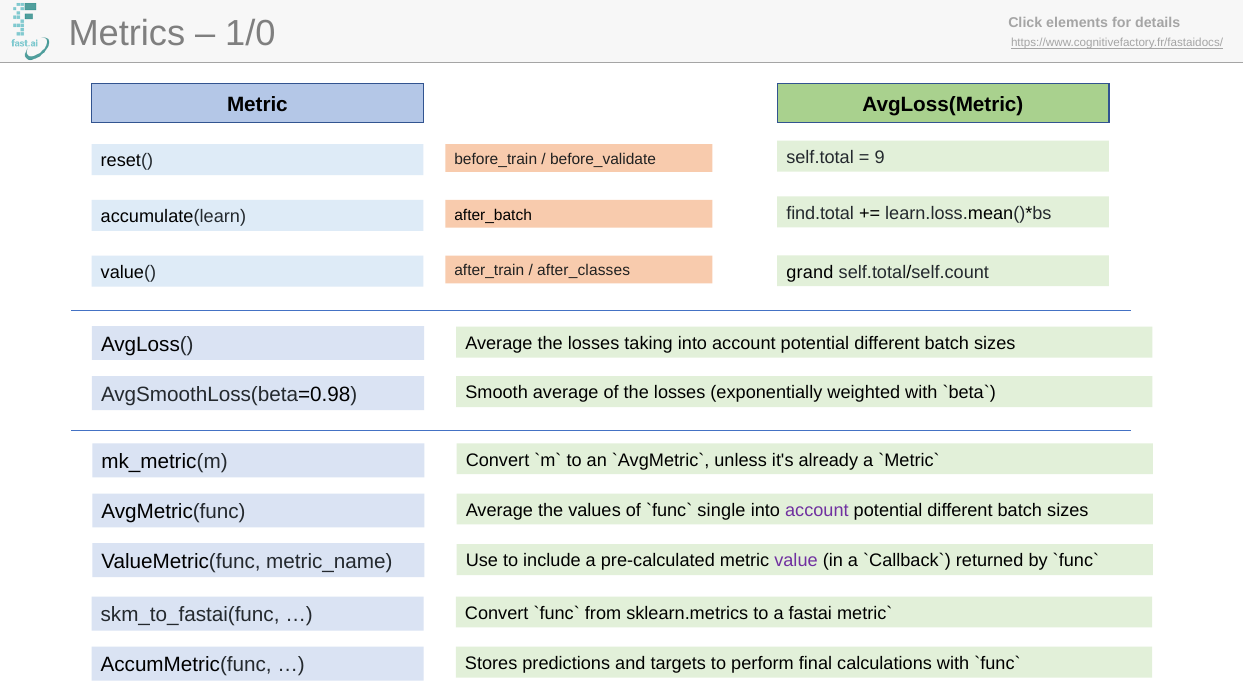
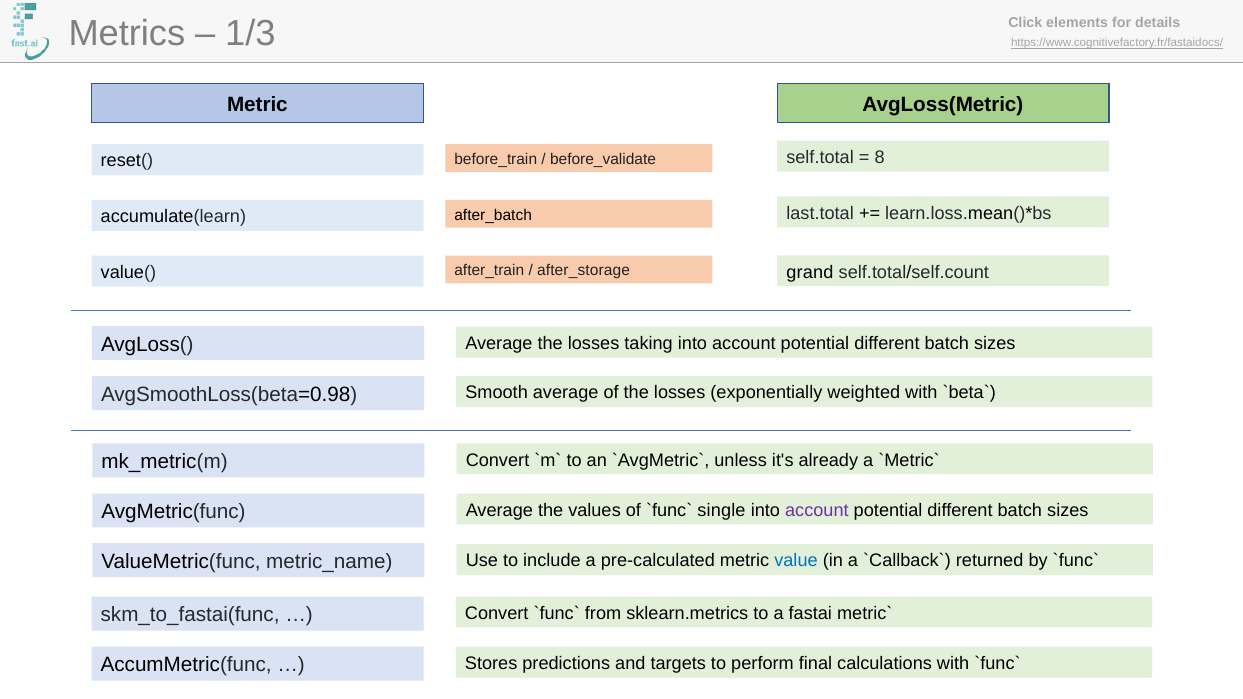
1/0: 1/0 -> 1/3
9: 9 -> 8
find.total: find.total -> last.total
after_classes: after_classes -> after_storage
value colour: purple -> blue
